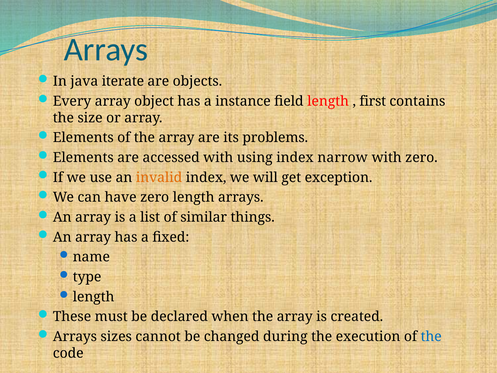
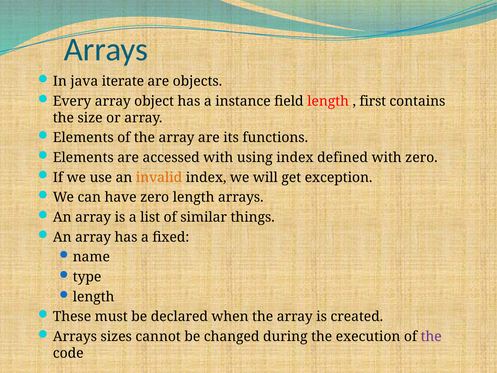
problems: problems -> functions
narrow: narrow -> defined
the at (431, 336) colour: blue -> purple
